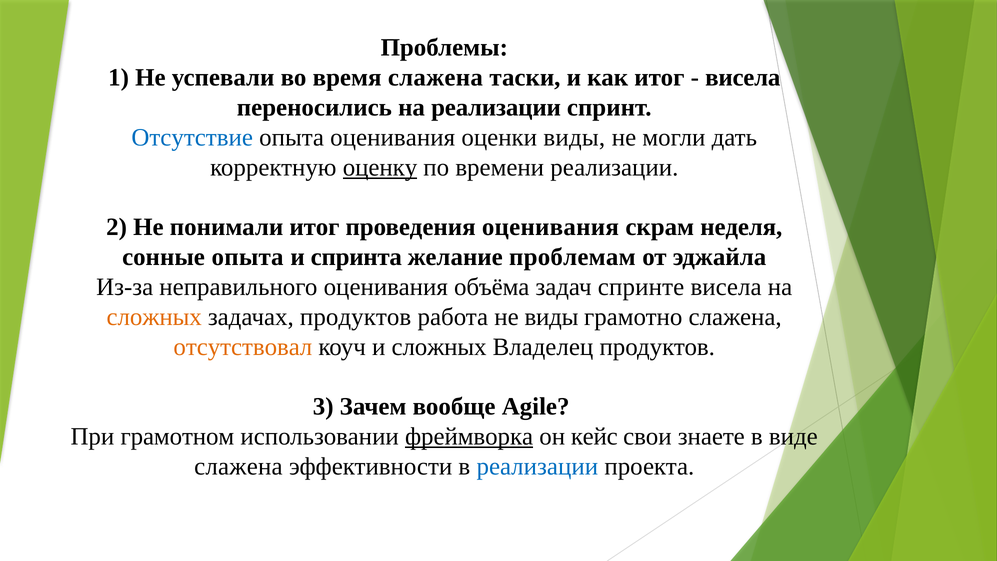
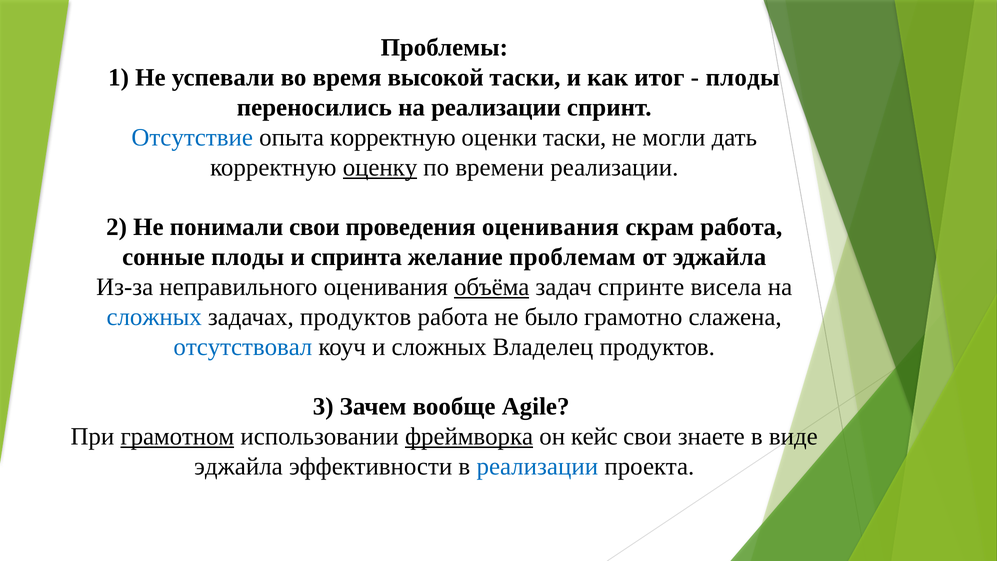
время слажена: слажена -> высокой
висела at (743, 78): висела -> плоды
опыта оценивания: оценивания -> корректную
оценки виды: виды -> таски
понимали итог: итог -> свои
скрам неделя: неделя -> работа
сонные опыта: опыта -> плоды
объёма underline: none -> present
сложных at (154, 317) colour: orange -> blue
не виды: виды -> было
отсутствовал colour: orange -> blue
грамотном underline: none -> present
слажена at (238, 466): слажена -> эджайла
